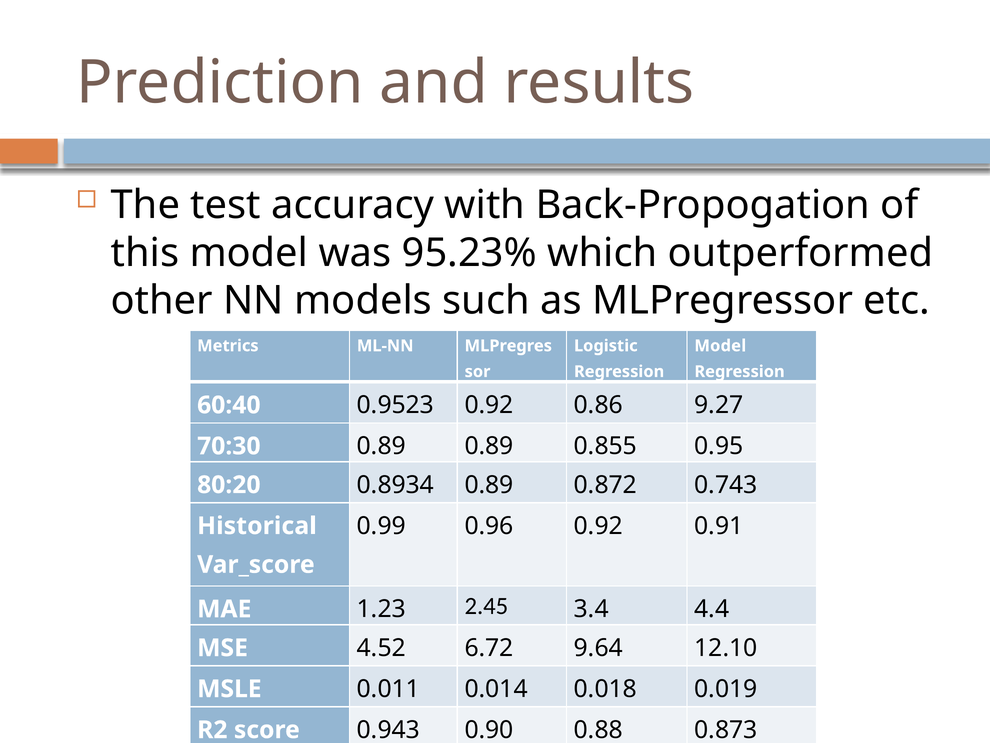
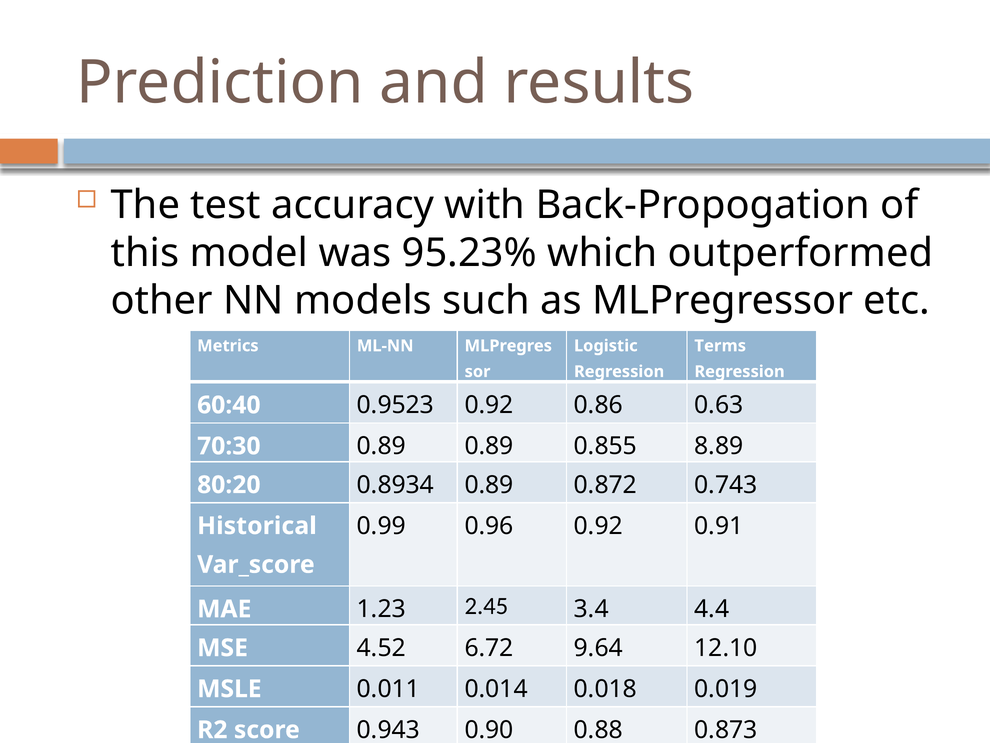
Model at (720, 346): Model -> Terms
9.27: 9.27 -> 0.63
0.95: 0.95 -> 8.89
